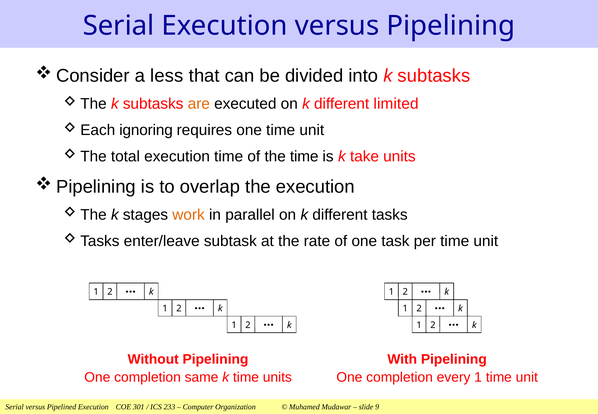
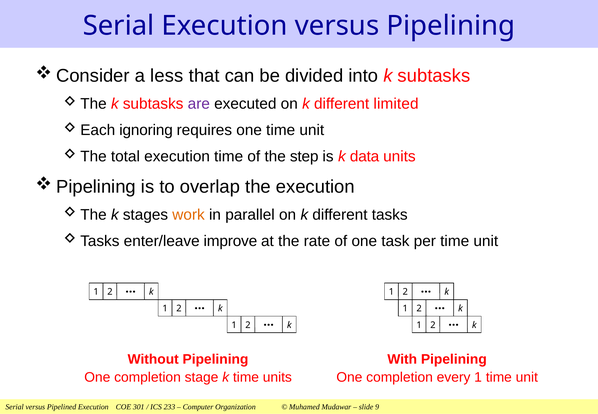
are colour: orange -> purple
the time: time -> step
take: take -> data
subtask: subtask -> improve
same: same -> stage
